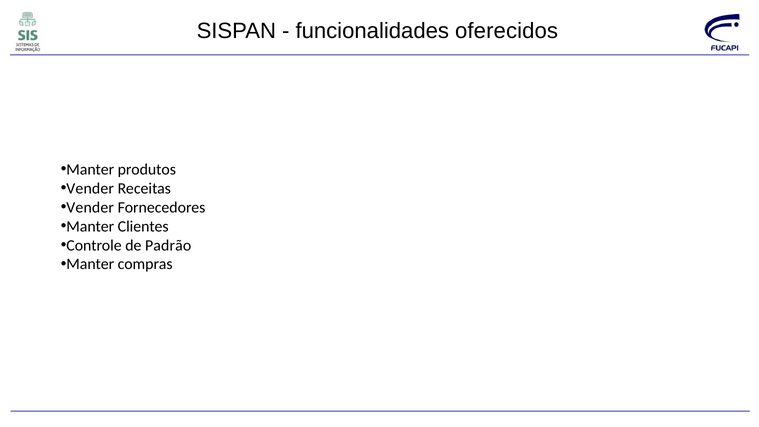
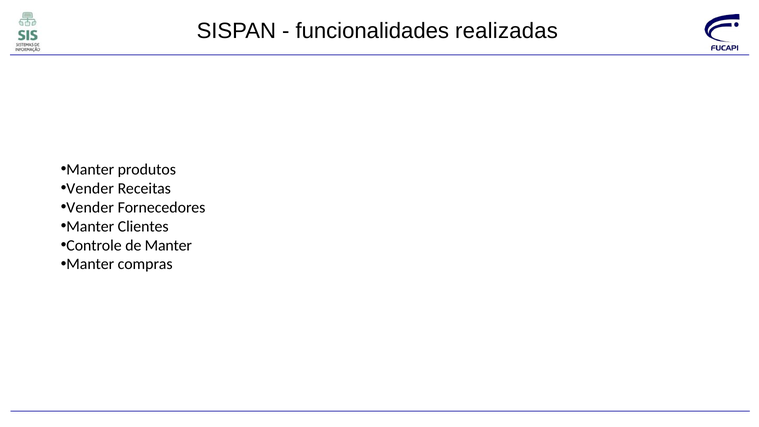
oferecidos: oferecidos -> realizadas
de Padrão: Padrão -> Manter
